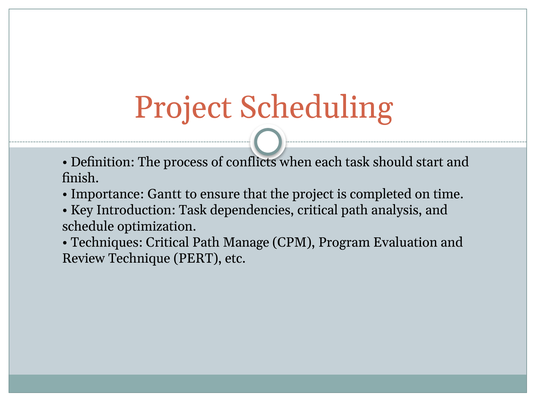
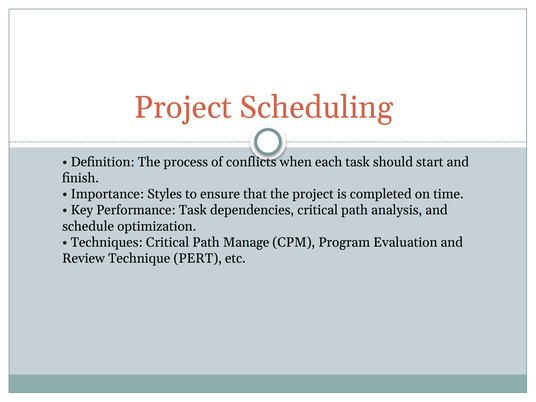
Gantt: Gantt -> Styles
Introduction: Introduction -> Performance
